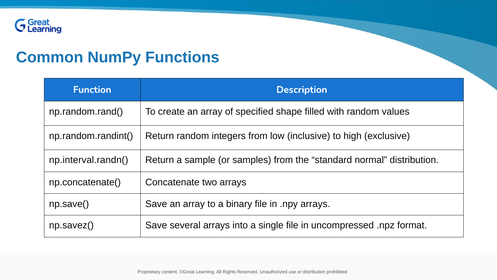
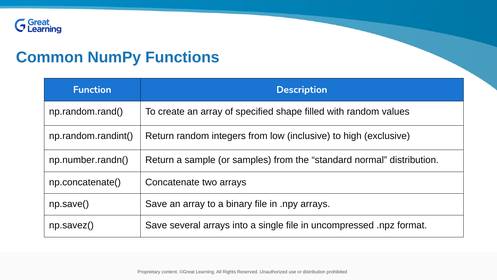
np.interval.randn(: np.interval.randn( -> np.number.randn(
